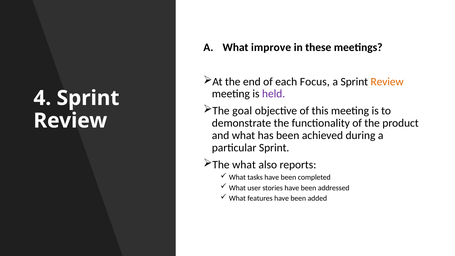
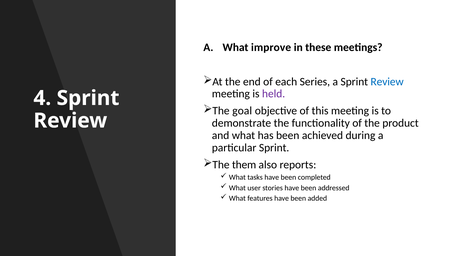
Focus: Focus -> Series
Review at (387, 82) colour: orange -> blue
The what: what -> them
